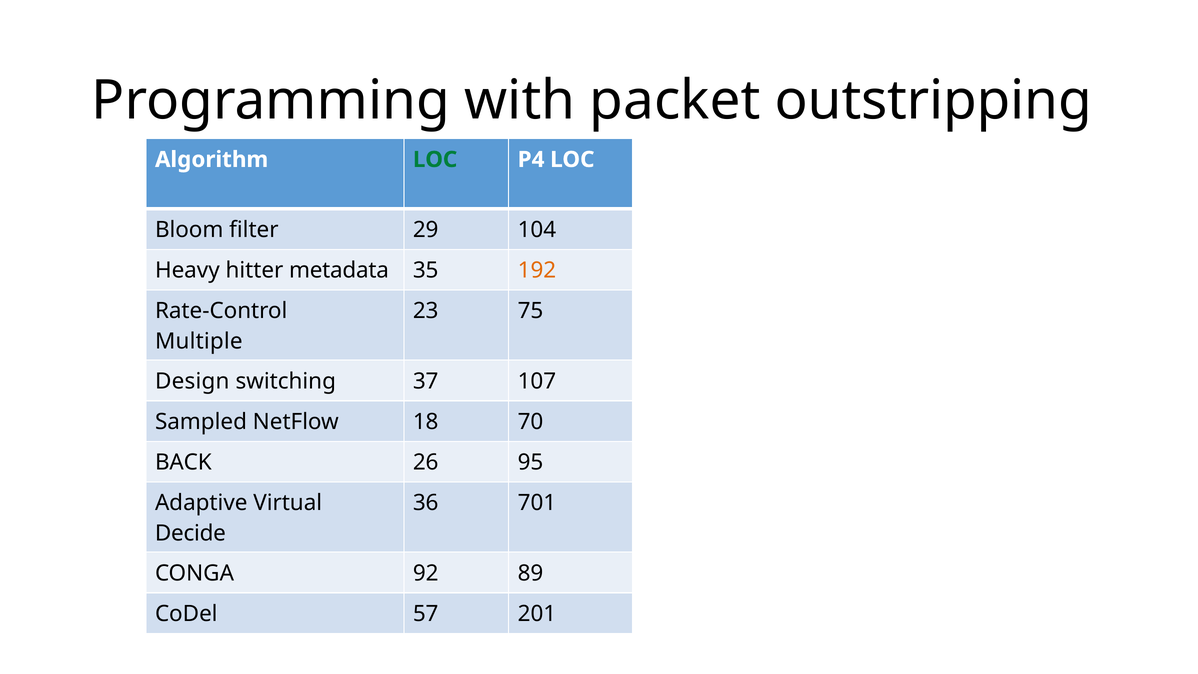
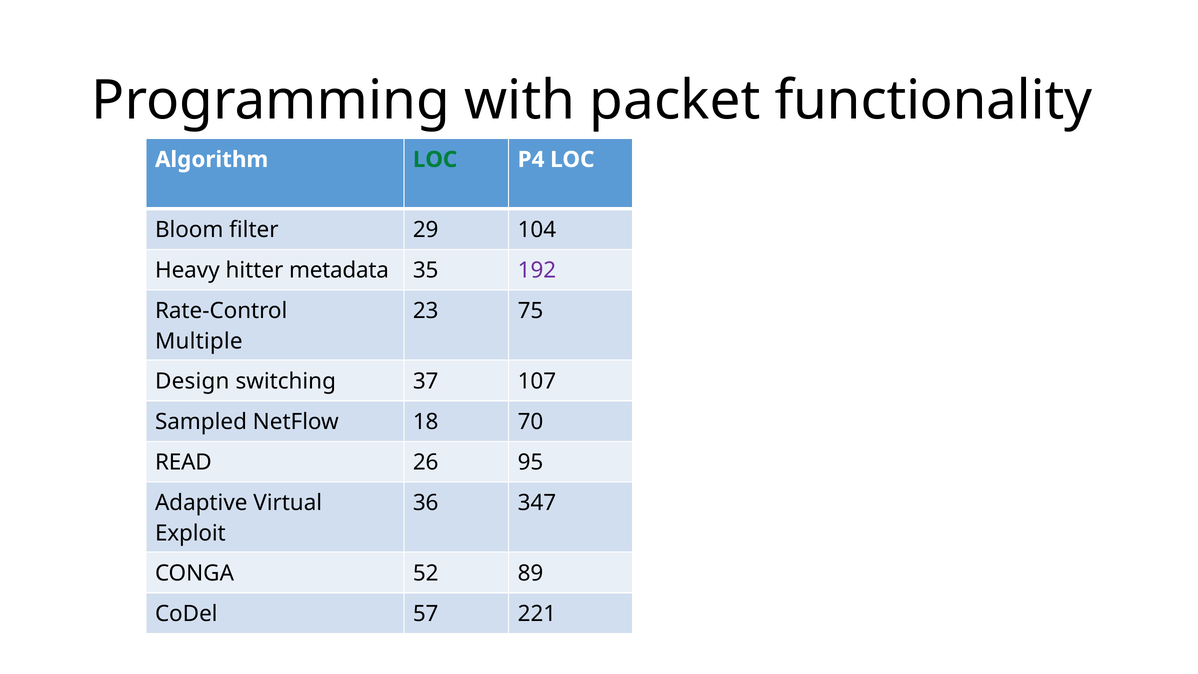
outstripping: outstripping -> functionality
192 colour: orange -> purple
BACK: BACK -> READ
701: 701 -> 347
Decide: Decide -> Exploit
92: 92 -> 52
201: 201 -> 221
